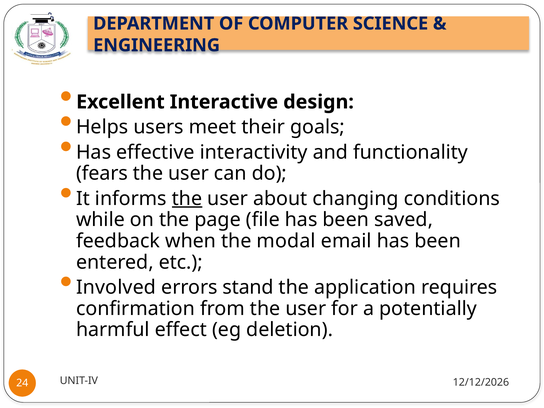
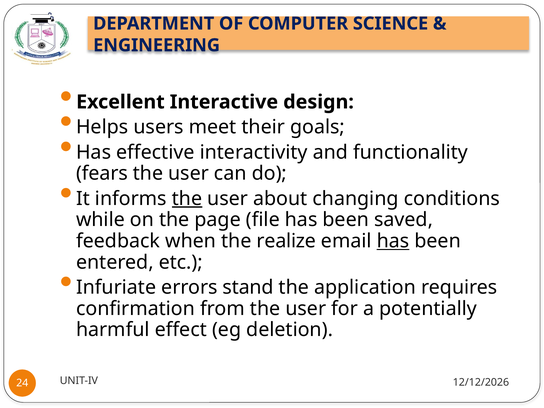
modal: modal -> realize
has at (393, 241) underline: none -> present
Involved: Involved -> Infuriate
